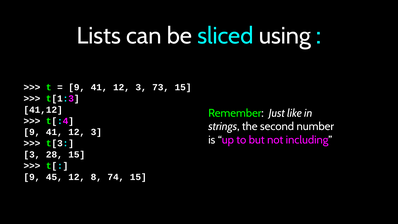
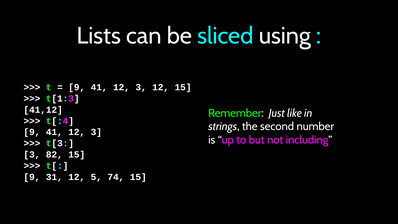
3 73: 73 -> 12
28: 28 -> 82
45: 45 -> 31
8: 8 -> 5
